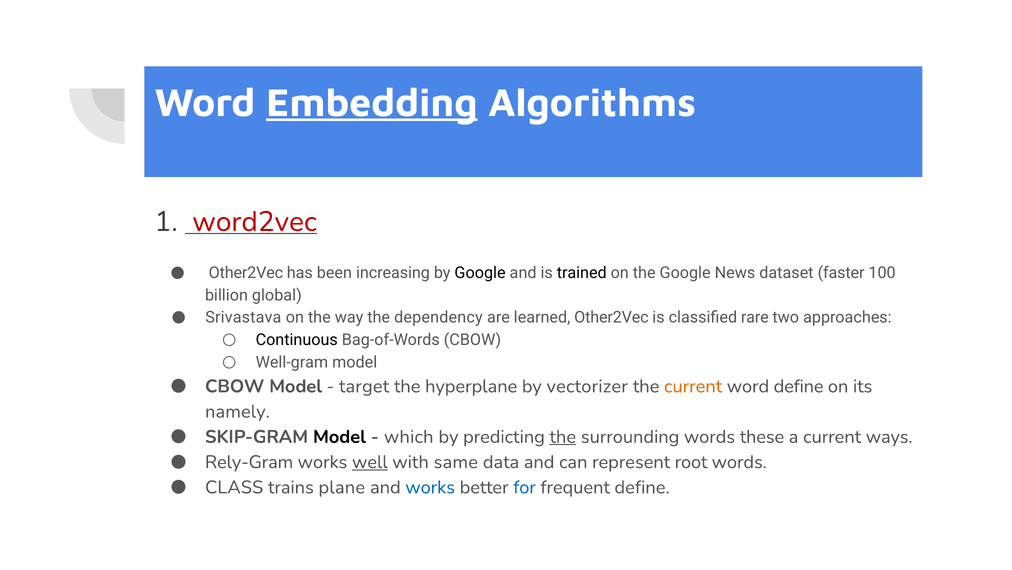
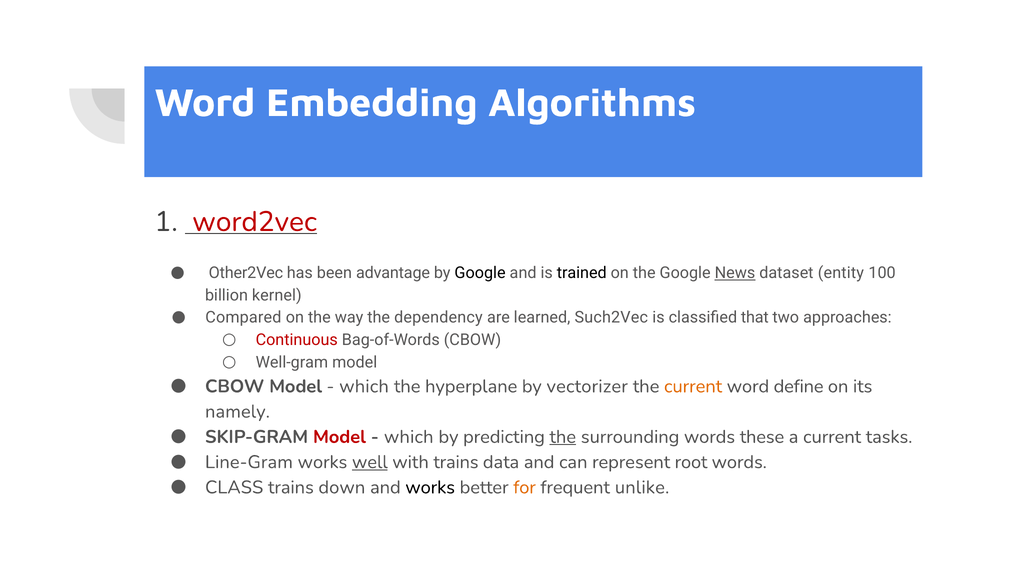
Embedding underline: present -> none
increasing: increasing -> advantage
News underline: none -> present
faster: faster -> entity
global: global -> kernel
Srivastava: Srivastava -> Compared
learned Other2Vec: Other2Vec -> Such2Vec
rare: rare -> that
Continuous colour: black -> red
target at (364, 386): target -> which
Model at (339, 436) colour: black -> red
ways: ways -> tasks
Rely-Gram: Rely-Gram -> Line-Gram
with same: same -> trains
plane: plane -> down
works at (430, 487) colour: blue -> black
for colour: blue -> orange
frequent define: define -> unlike
